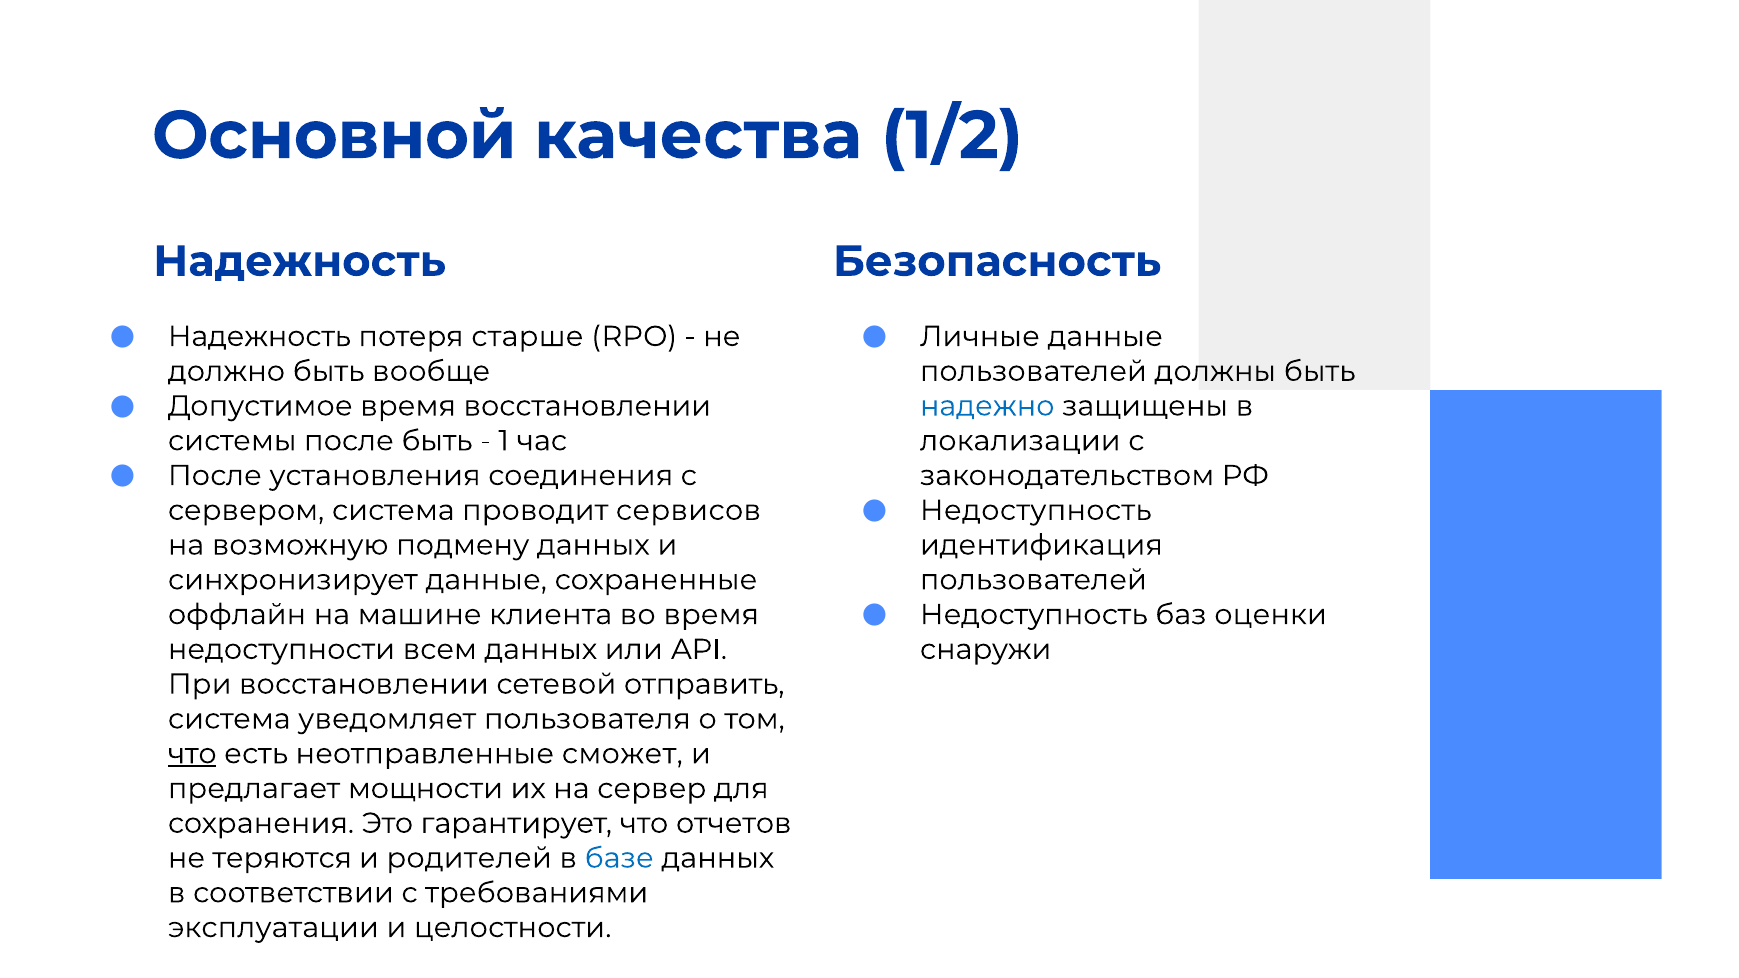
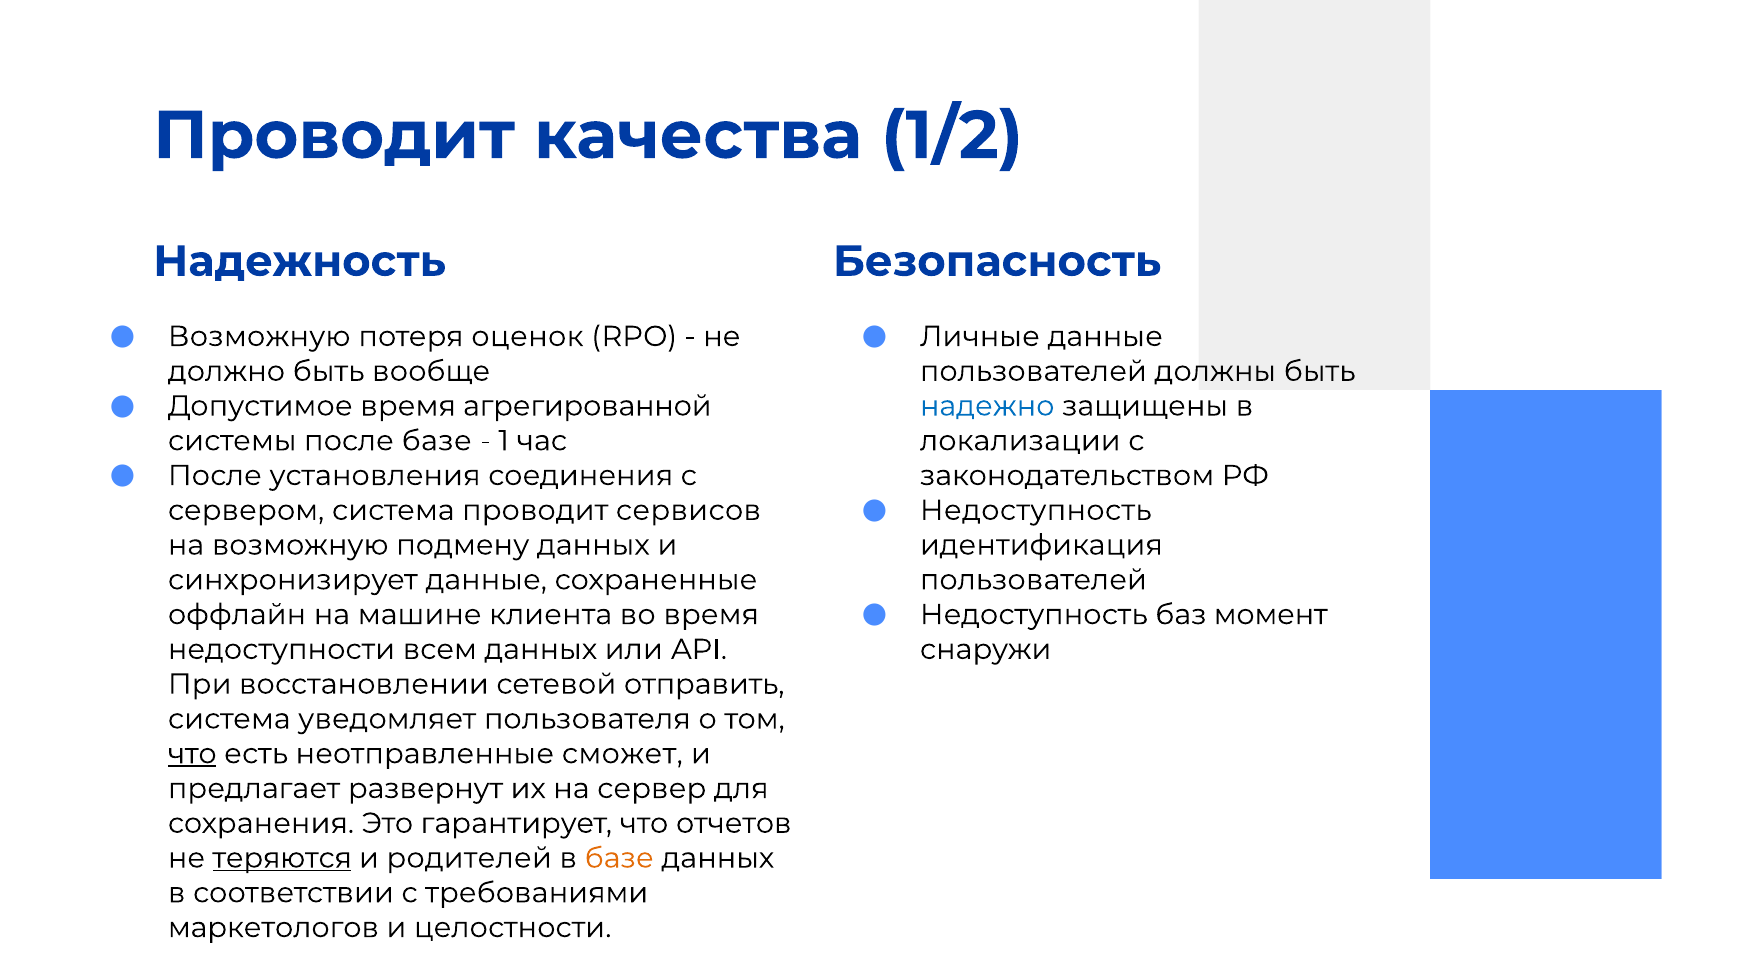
Основной at (334, 136): Основной -> Проводит
Надежность at (259, 337): Надежность -> Возможную
старше: старше -> оценок
время восстановлении: восстановлении -> агрегированной
после быть: быть -> базе
оценки: оценки -> момент
мощности: мощности -> развернут
теряются underline: none -> present
базе at (619, 858) colour: blue -> orange
эксплуатации: эксплуатации -> маркетологов
